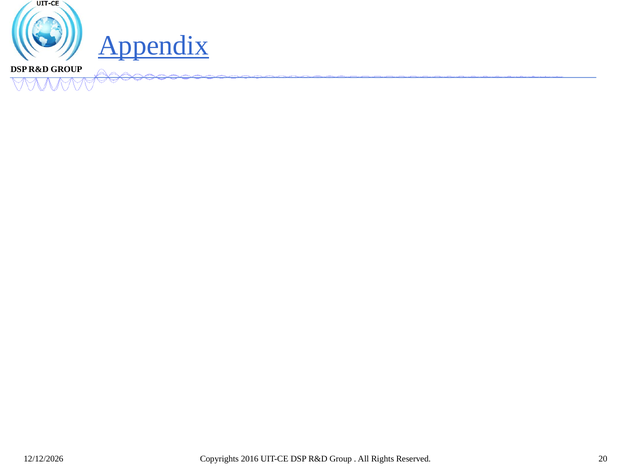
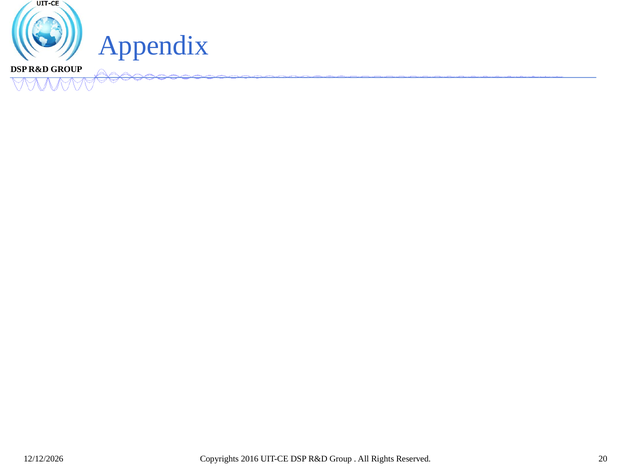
Appendix underline: present -> none
